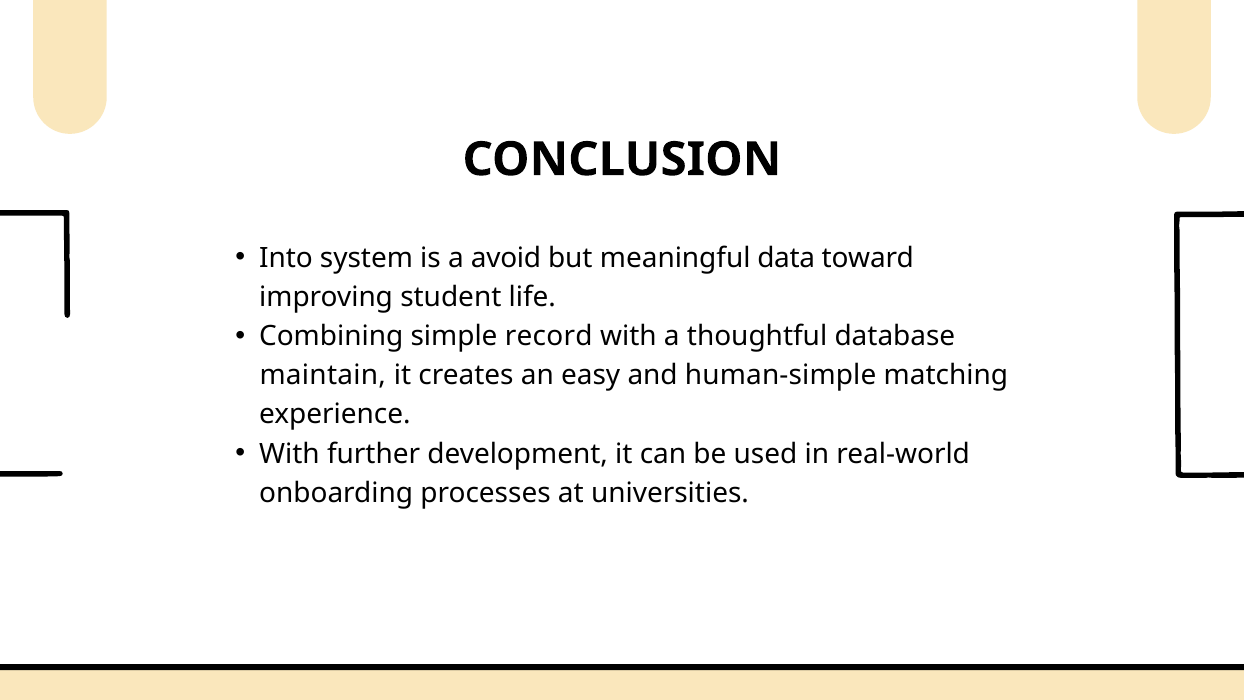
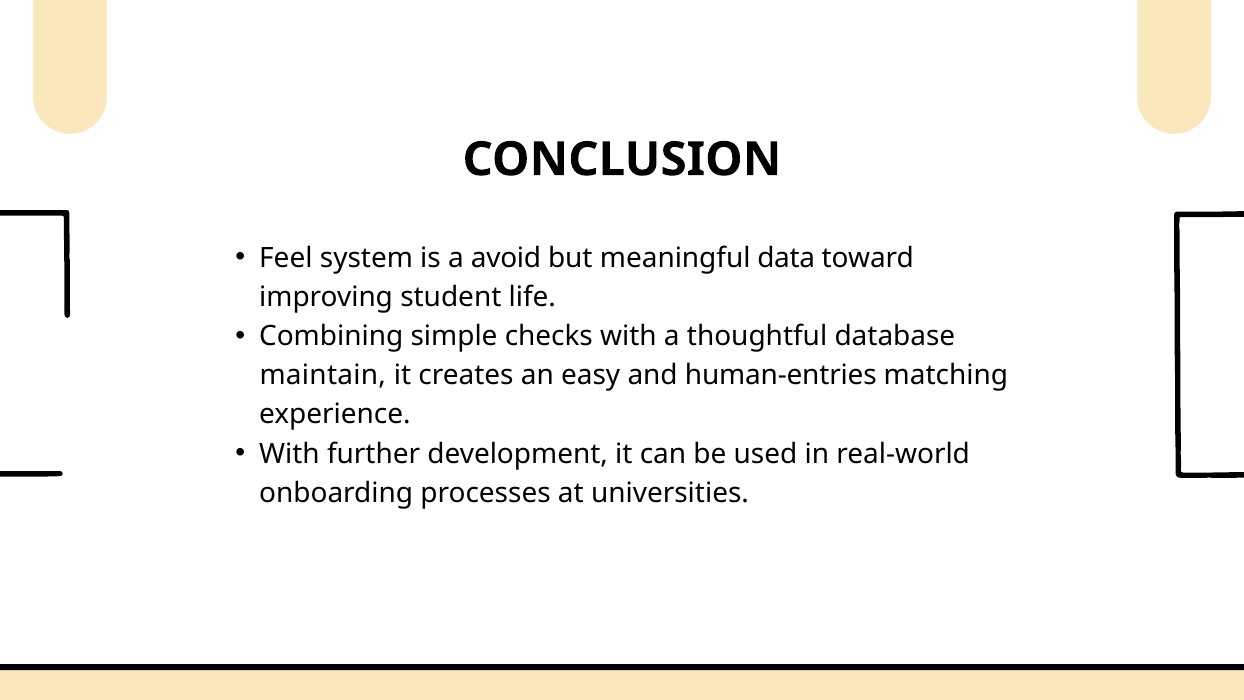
Into: Into -> Feel
record: record -> checks
human-simple: human-simple -> human-entries
